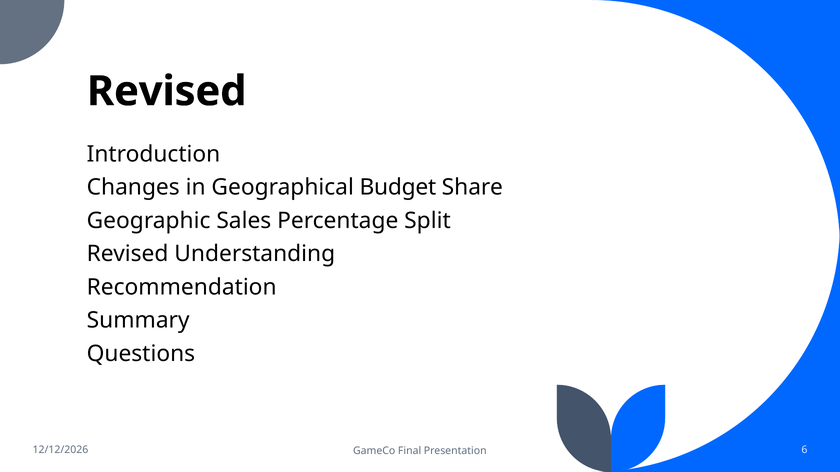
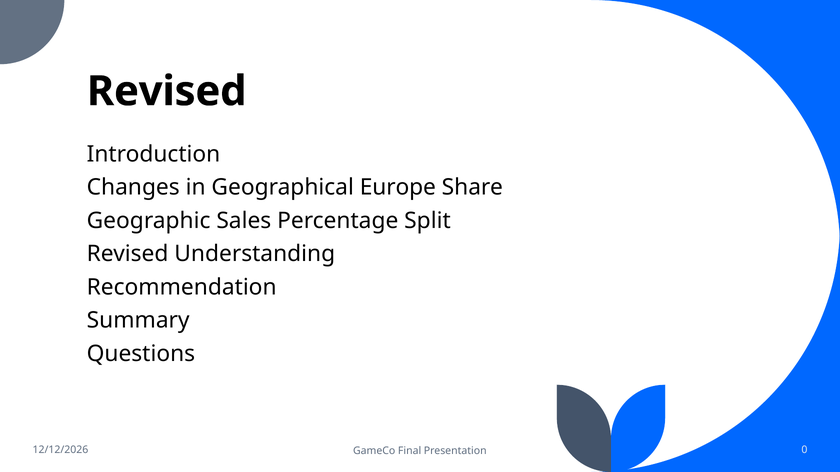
Budget: Budget -> Europe
6: 6 -> 0
